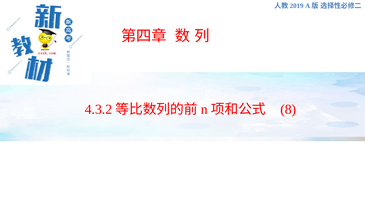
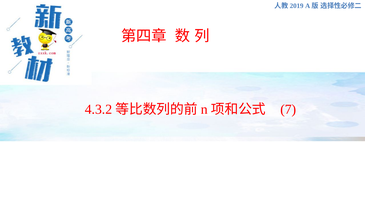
8: 8 -> 7
